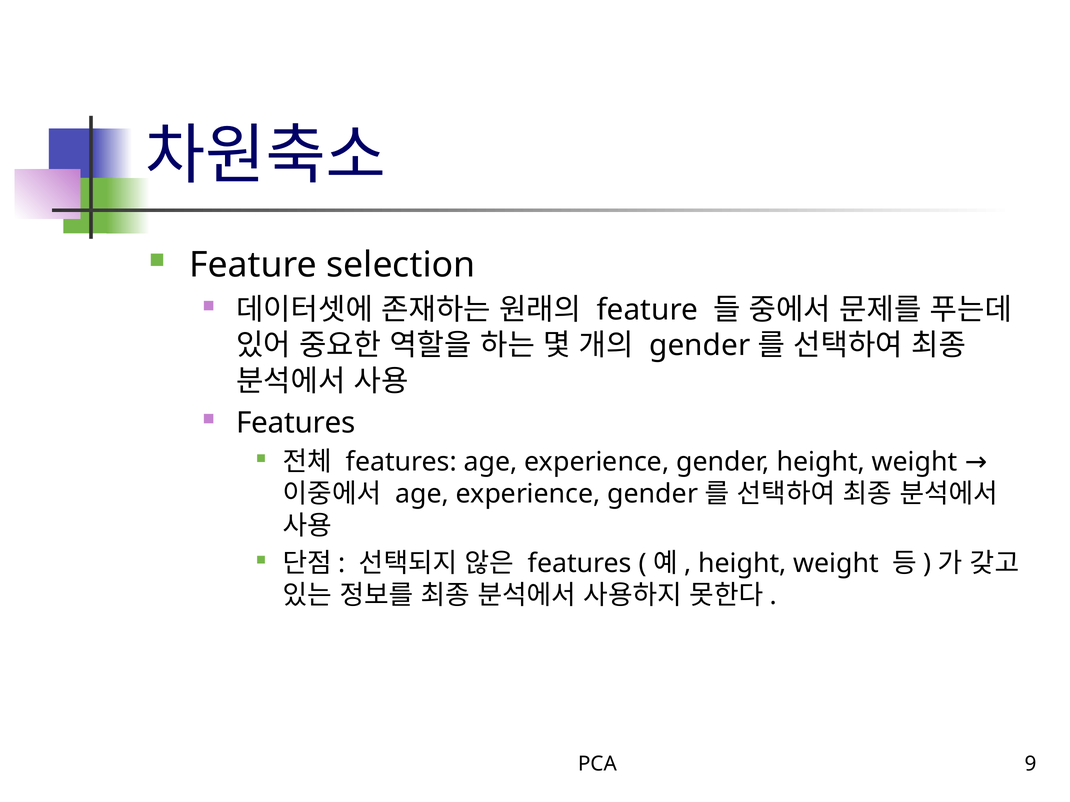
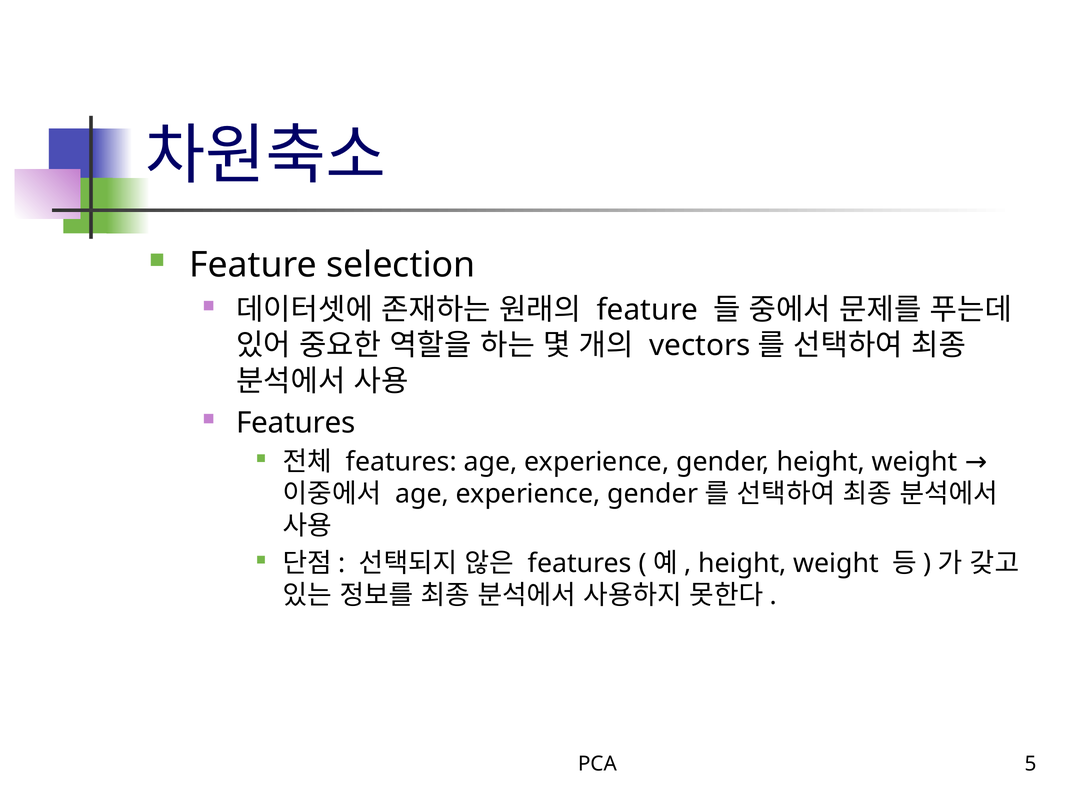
gender at (700, 346): gender -> vectors
9: 9 -> 5
